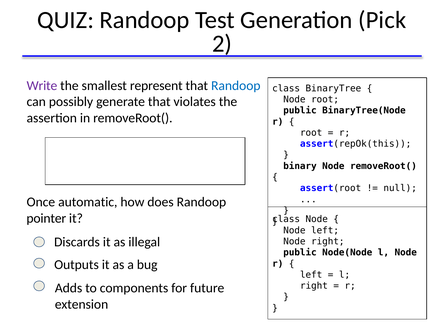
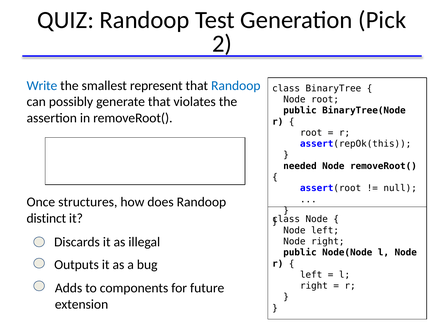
Write colour: purple -> blue
binary: binary -> needed
automatic: automatic -> structures
pointer: pointer -> distinct
